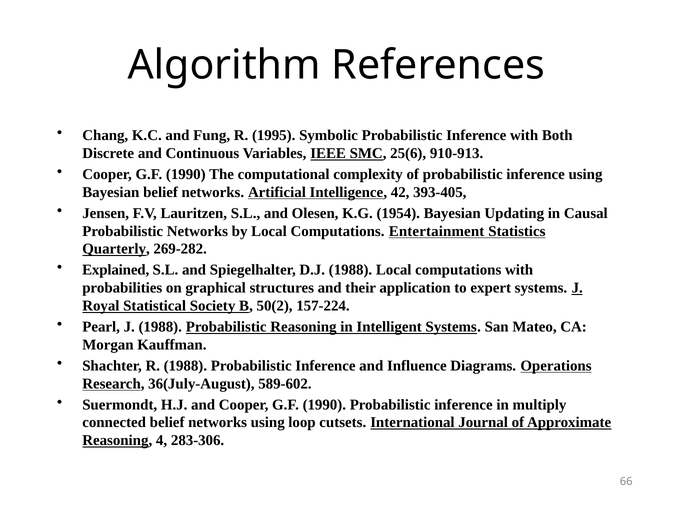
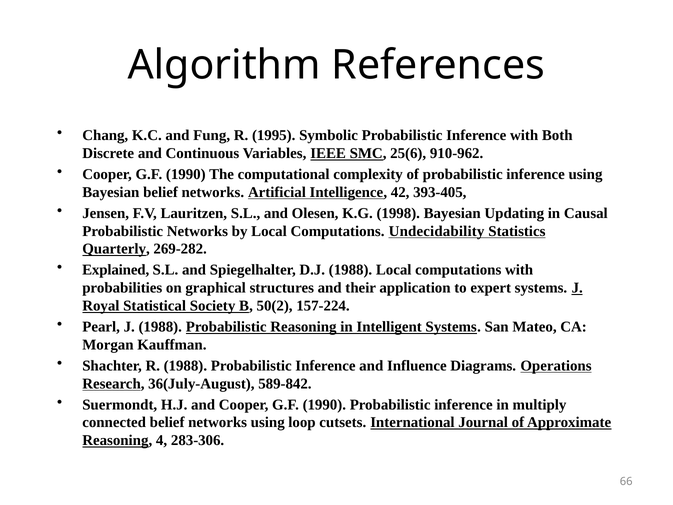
910-913: 910-913 -> 910-962
1954: 1954 -> 1998
Entertainment: Entertainment -> Undecidability
589-602: 589-602 -> 589-842
